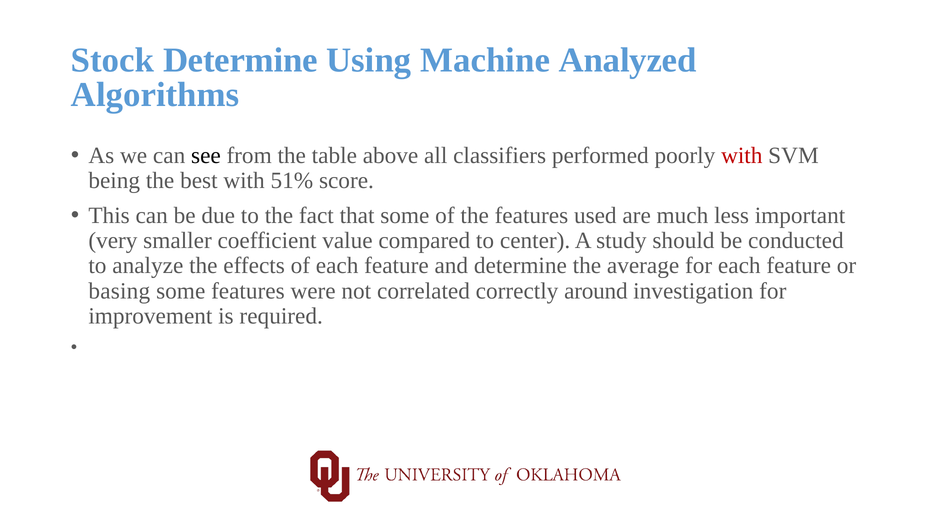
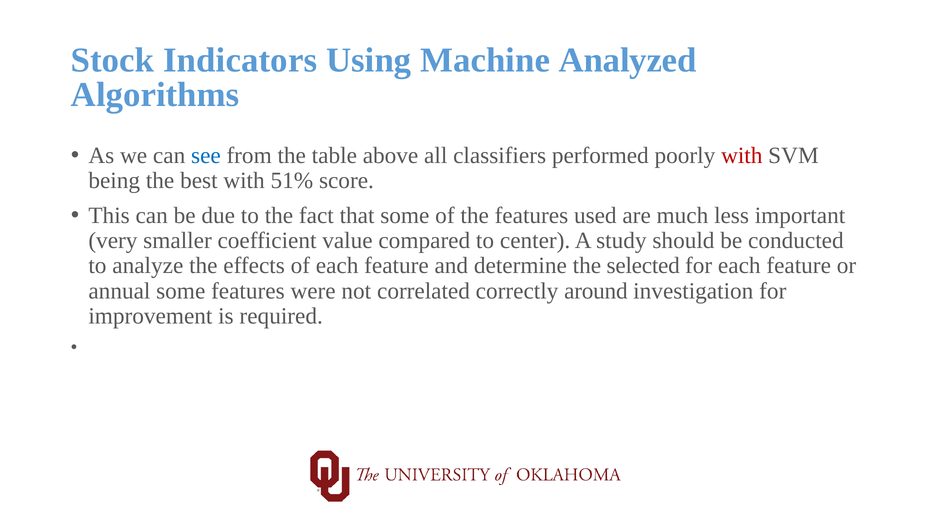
Stock Determine: Determine -> Indicators
see colour: black -> blue
average: average -> selected
basing: basing -> annual
